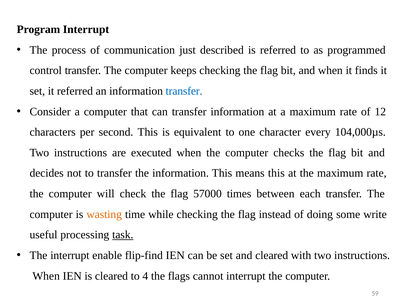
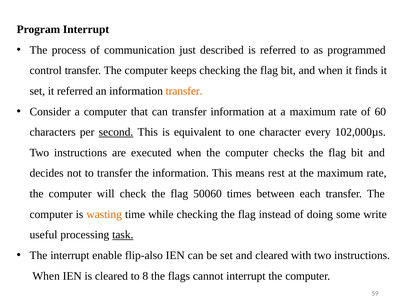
transfer at (184, 91) colour: blue -> orange
12: 12 -> 60
second underline: none -> present
104,000µs: 104,000µs -> 102,000µs
means this: this -> rest
57000: 57000 -> 50060
flip-find: flip-find -> flip-also
4: 4 -> 8
